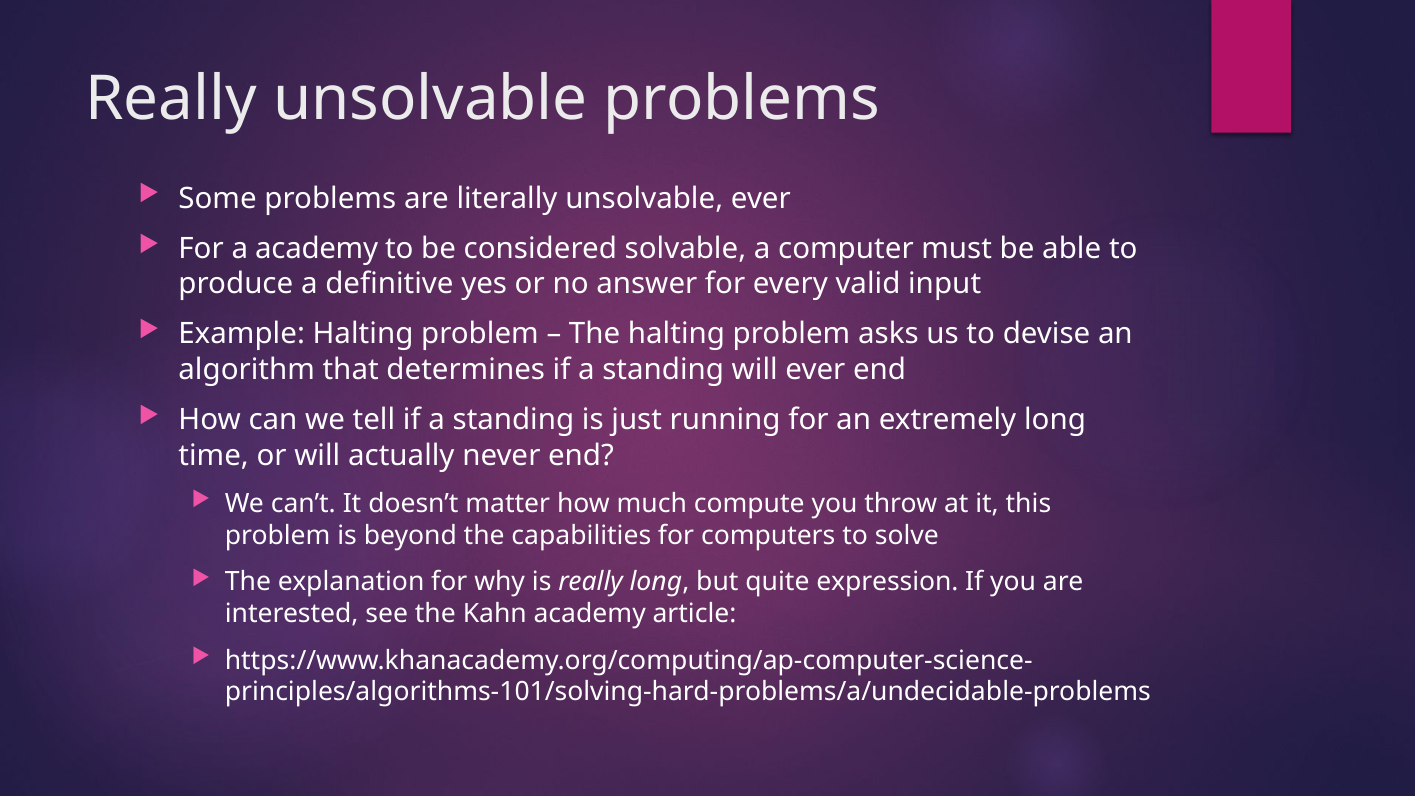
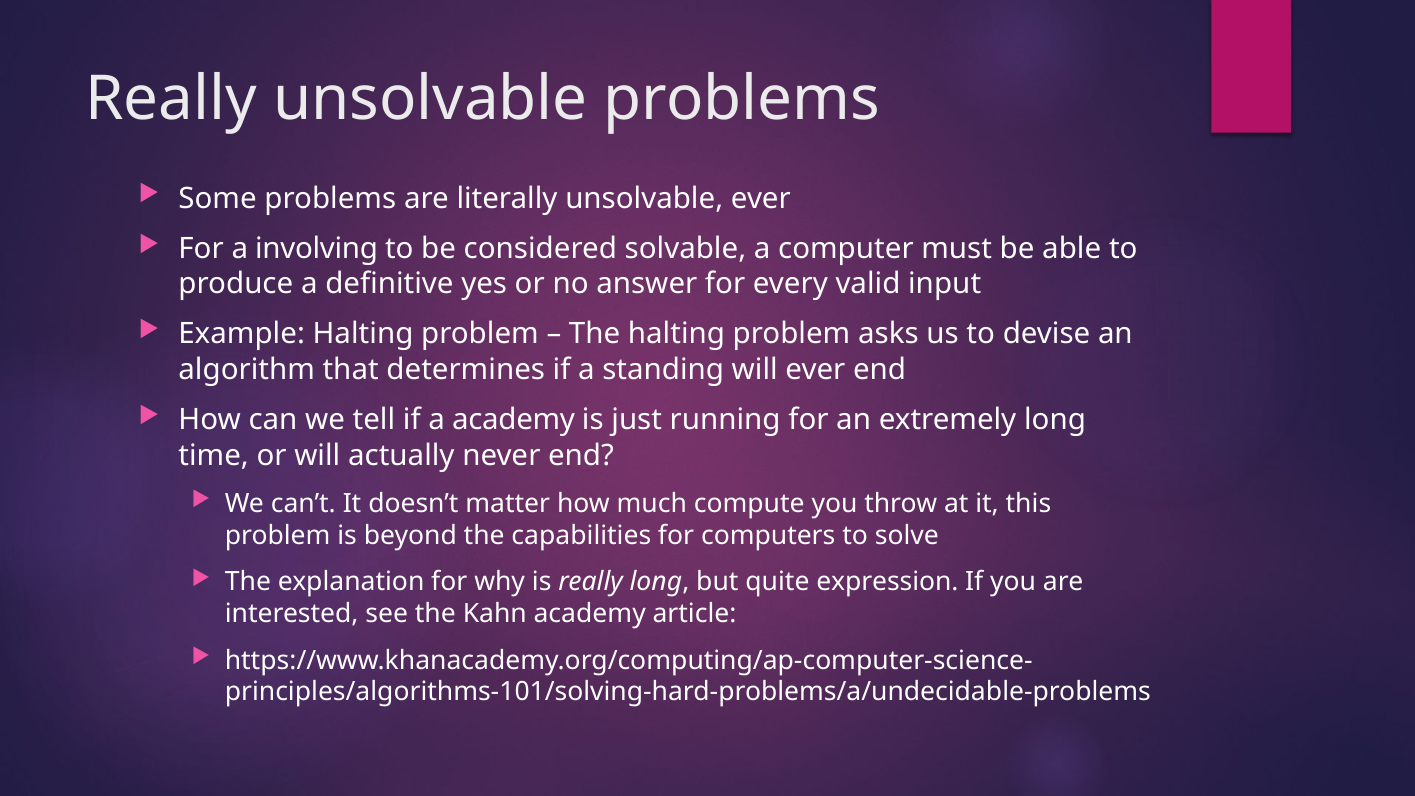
a academy: academy -> involving
tell if a standing: standing -> academy
